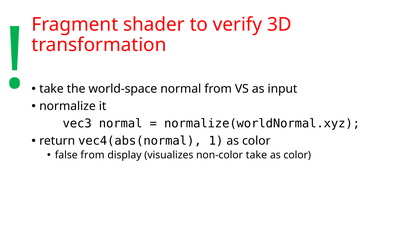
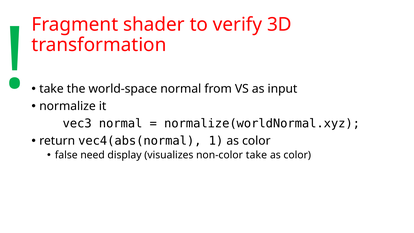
false from: from -> need
